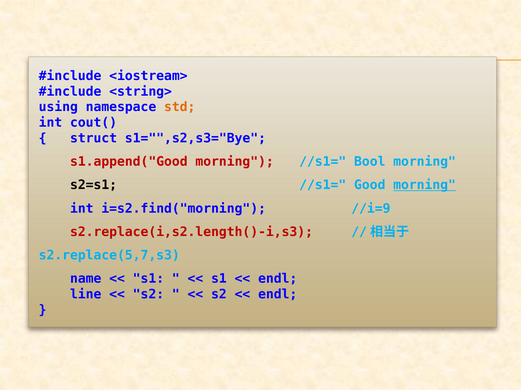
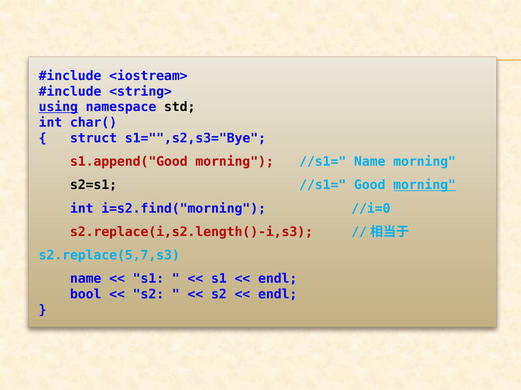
using underline: none -> present
std colour: orange -> black
cout(: cout( -> char(
//s1= Bool: Bool -> Name
//i=9: //i=9 -> //i=0
line: line -> bool
